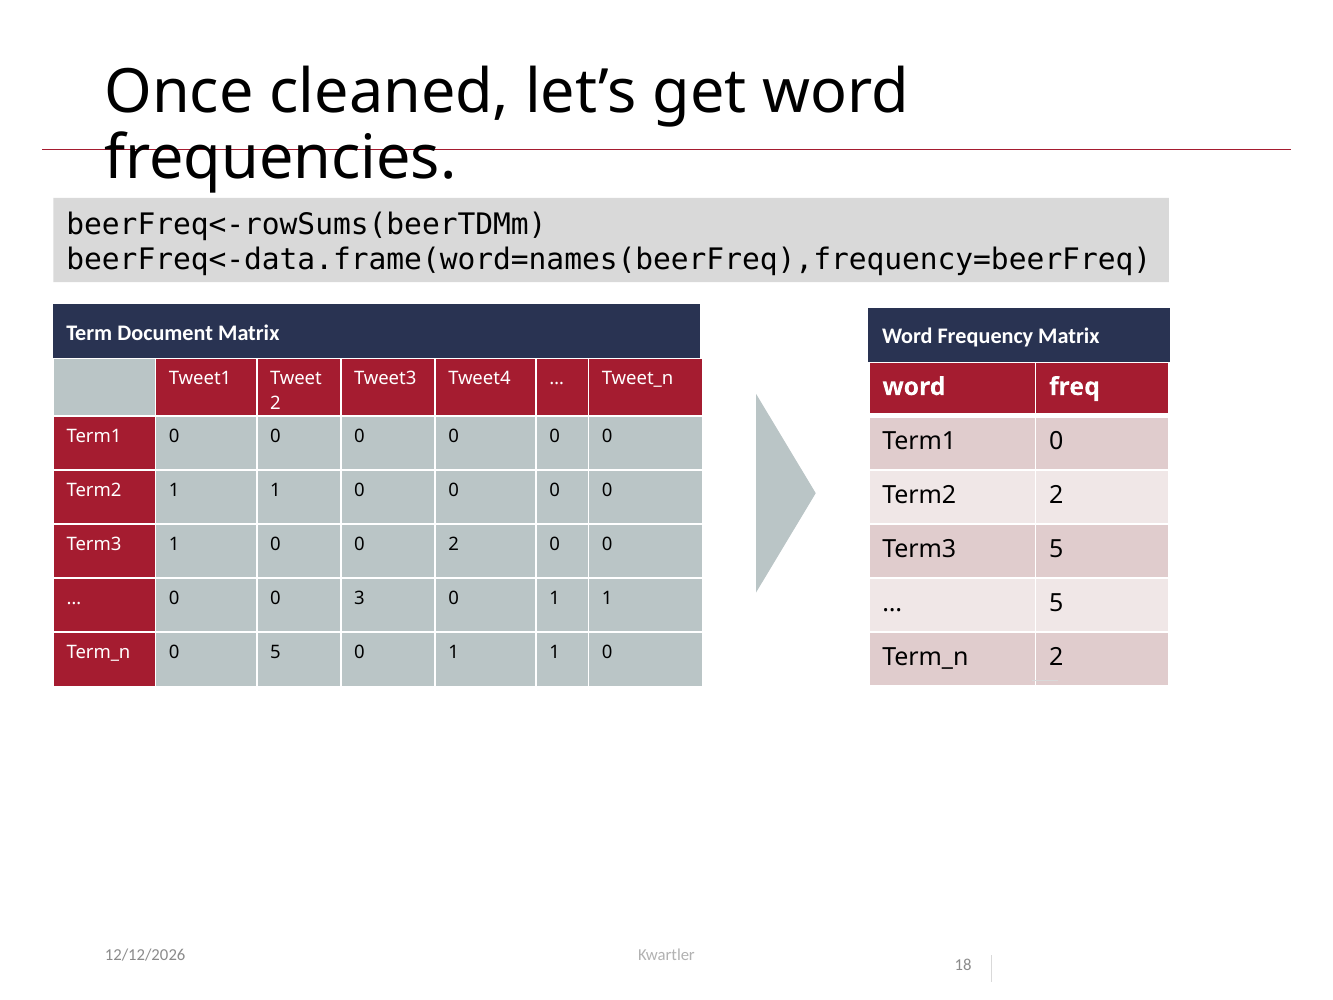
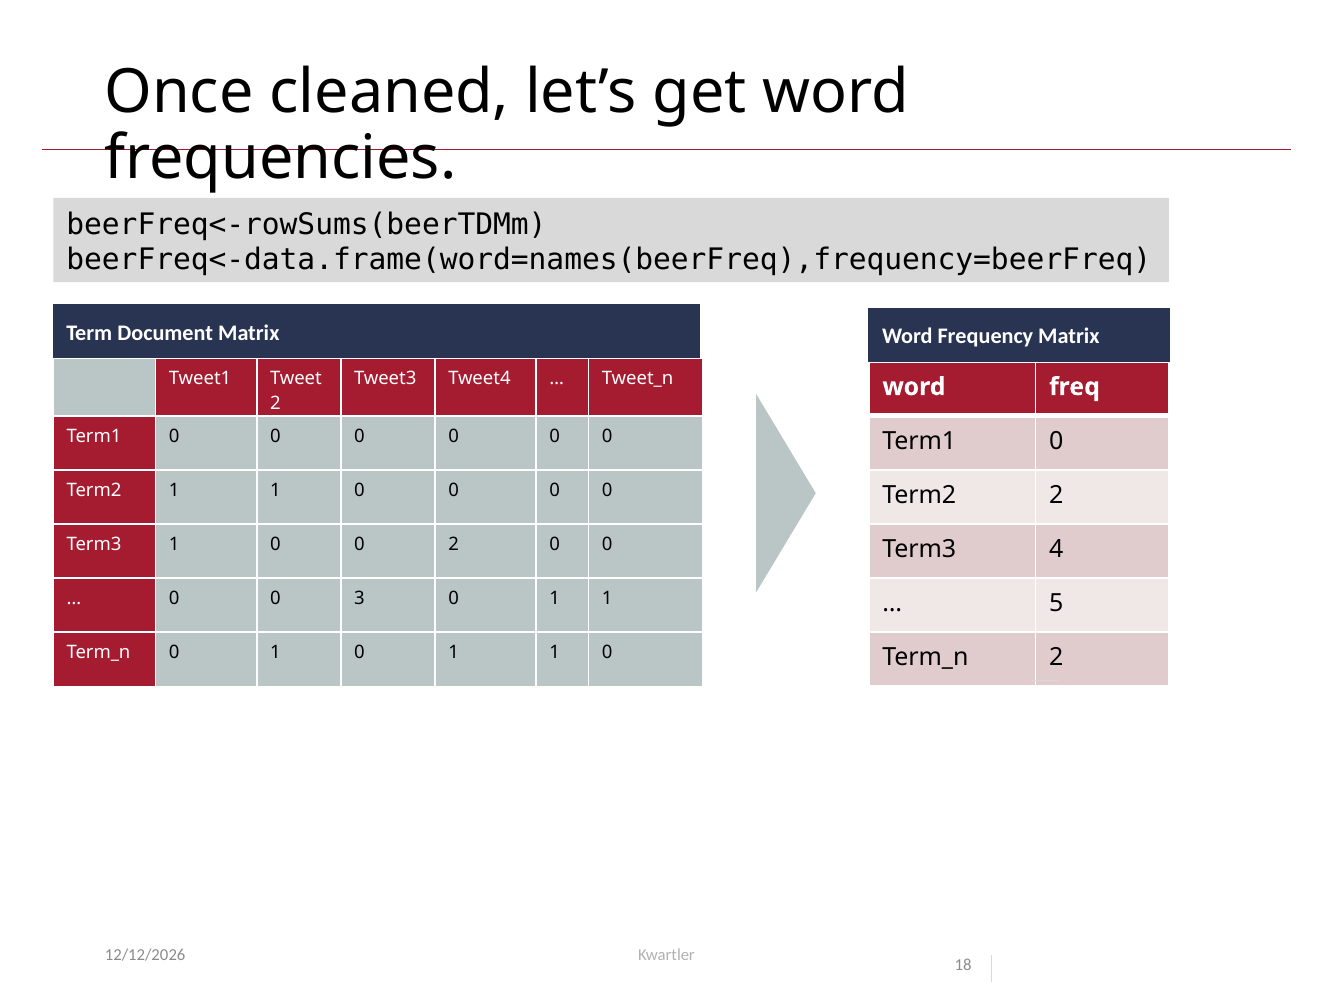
Term3 5: 5 -> 4
5 at (275, 652): 5 -> 1
